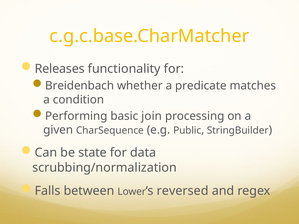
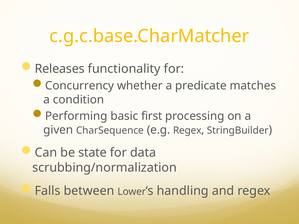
Breidenbach: Breidenbach -> Concurrency
join: join -> first
e.g Public: Public -> Regex
reversed: reversed -> handling
